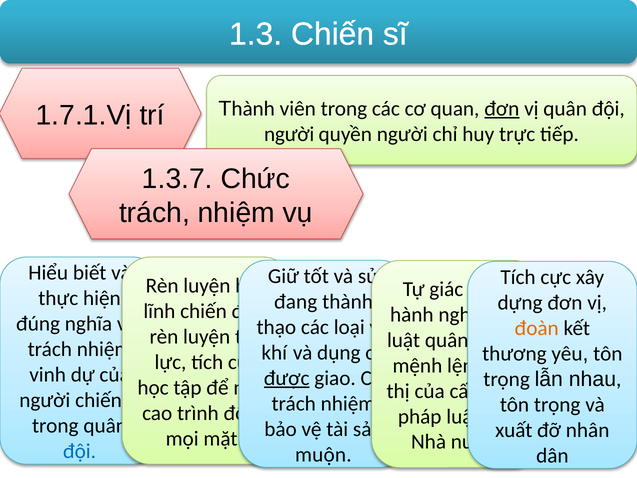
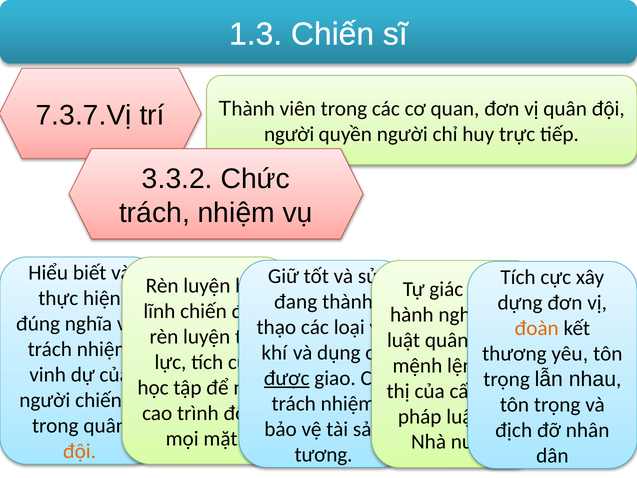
1.7.1.Vị: 1.7.1.Vị -> 7.3.7.Vị
đơn at (502, 109) underline: present -> none
1.3.7: 1.3.7 -> 3.3.2
xuất: xuất -> địch
đội at (80, 451) colour: blue -> orange
muộn: muộn -> tương
